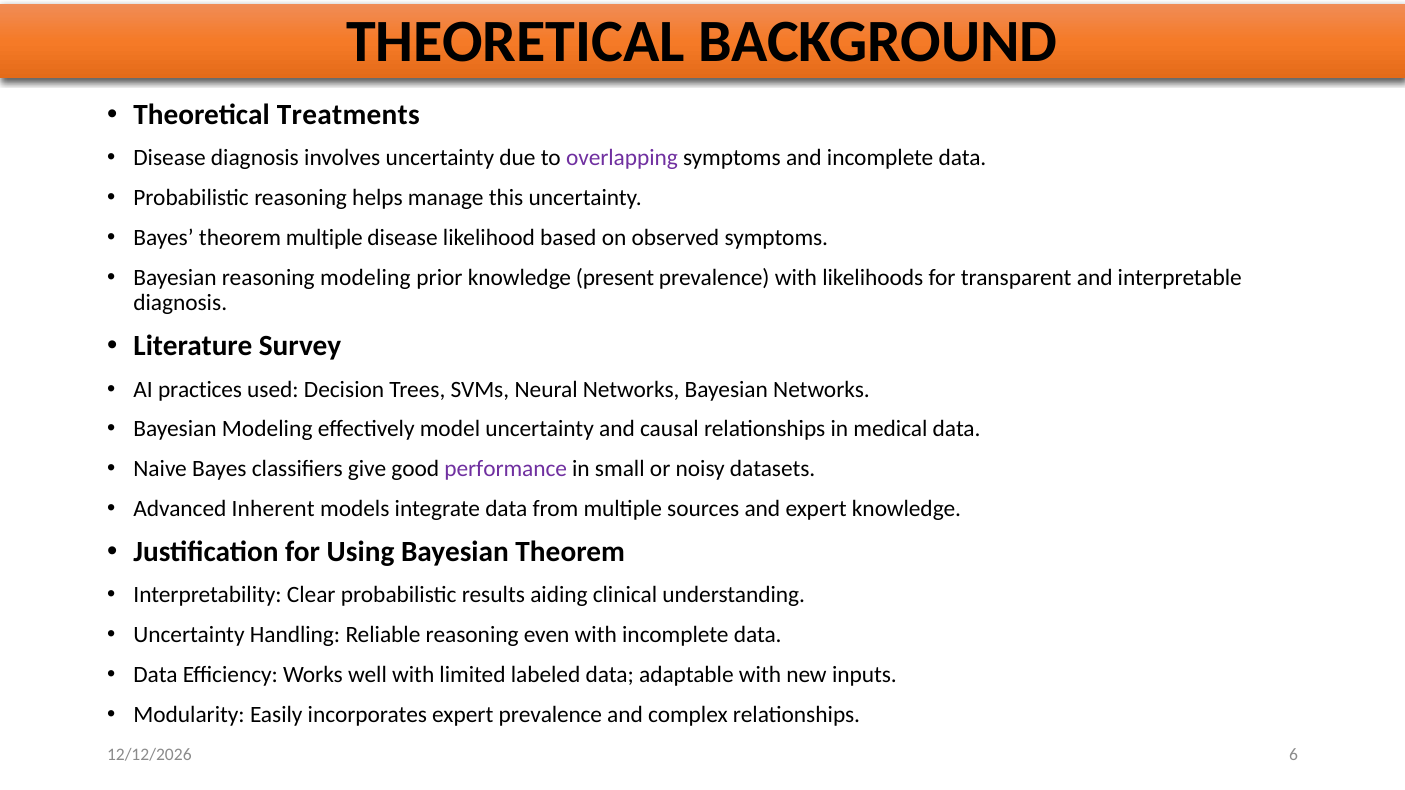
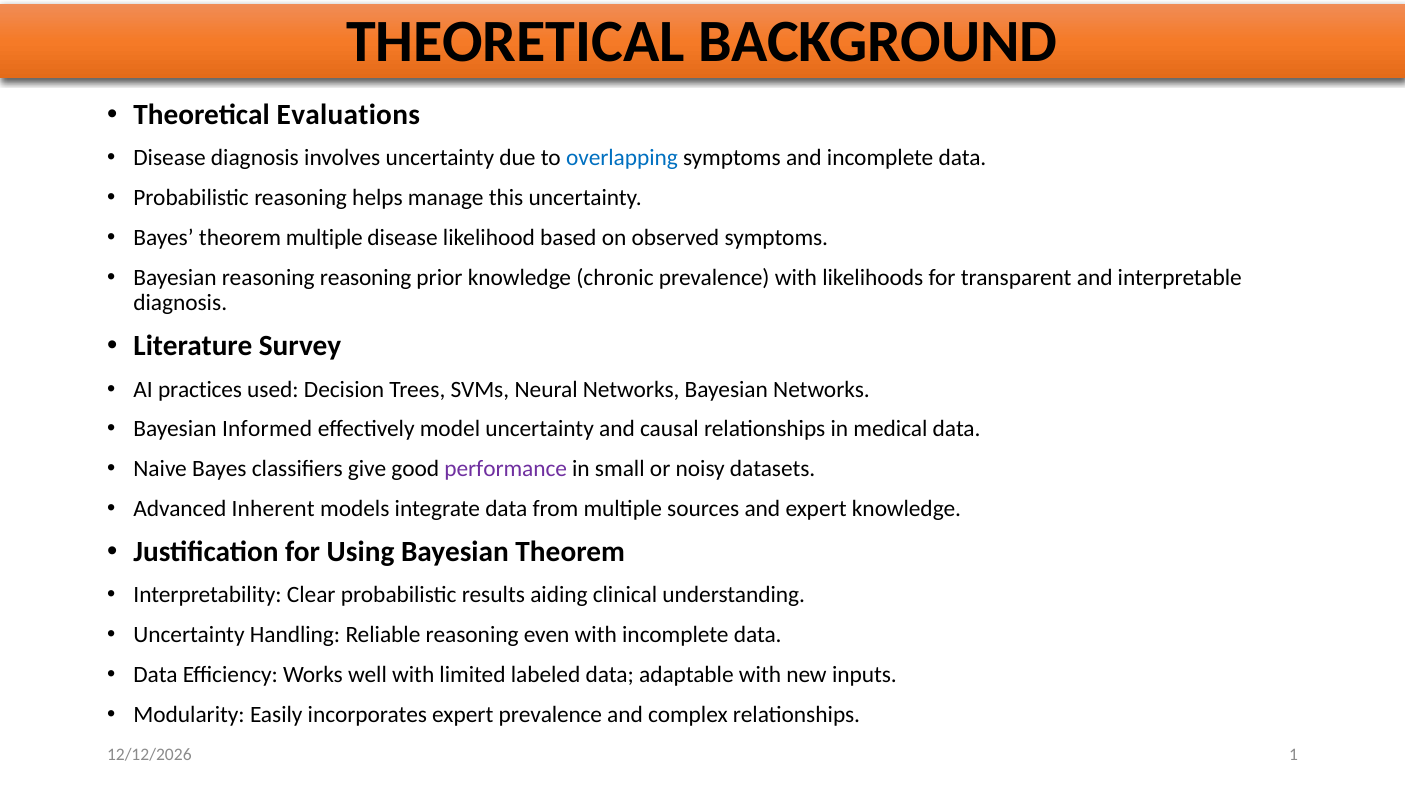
Treatments: Treatments -> Evaluations
overlapping colour: purple -> blue
reasoning modeling: modeling -> reasoning
present: present -> chronic
Bayesian Modeling: Modeling -> Informed
6: 6 -> 1
